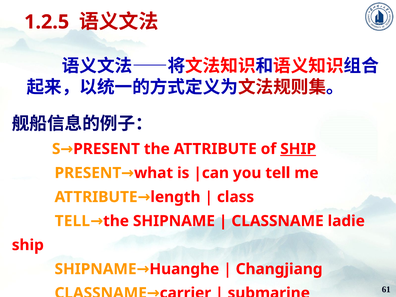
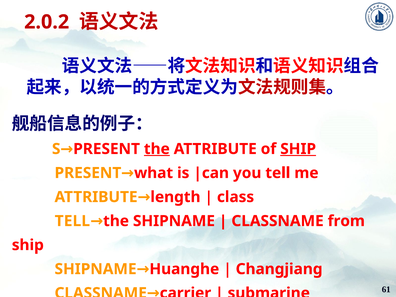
1.2.5: 1.2.5 -> 2.0.2
the at (157, 149) underline: none -> present
ladie: ladie -> from
